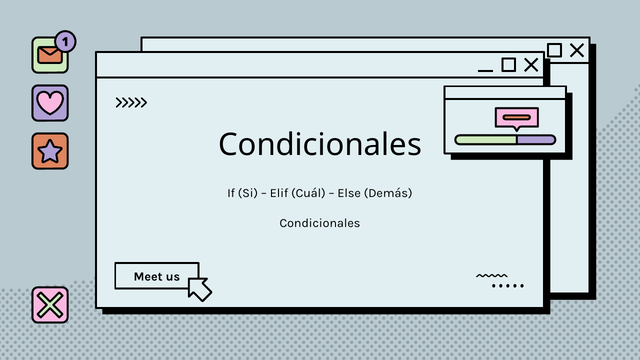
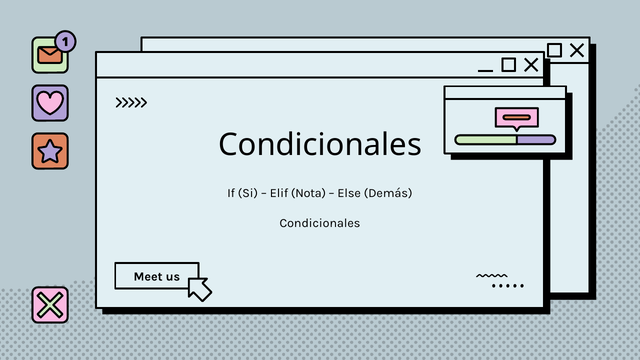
Cuál: Cuál -> Nota
